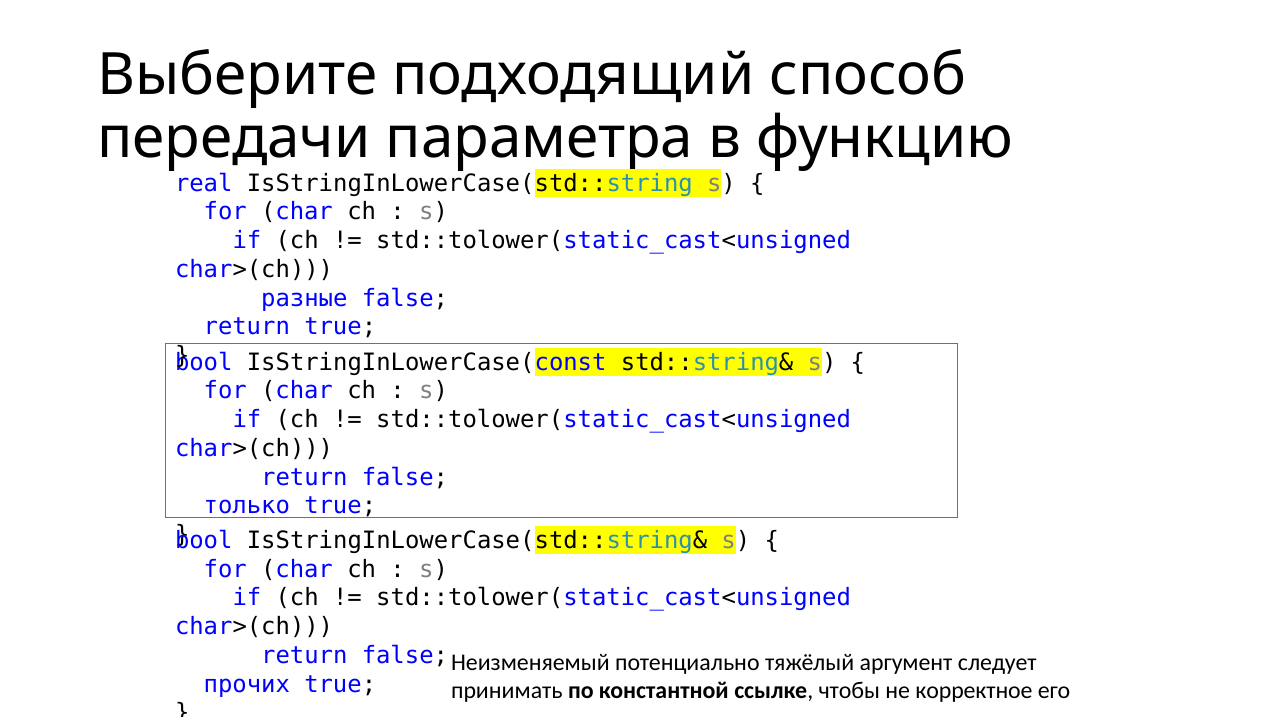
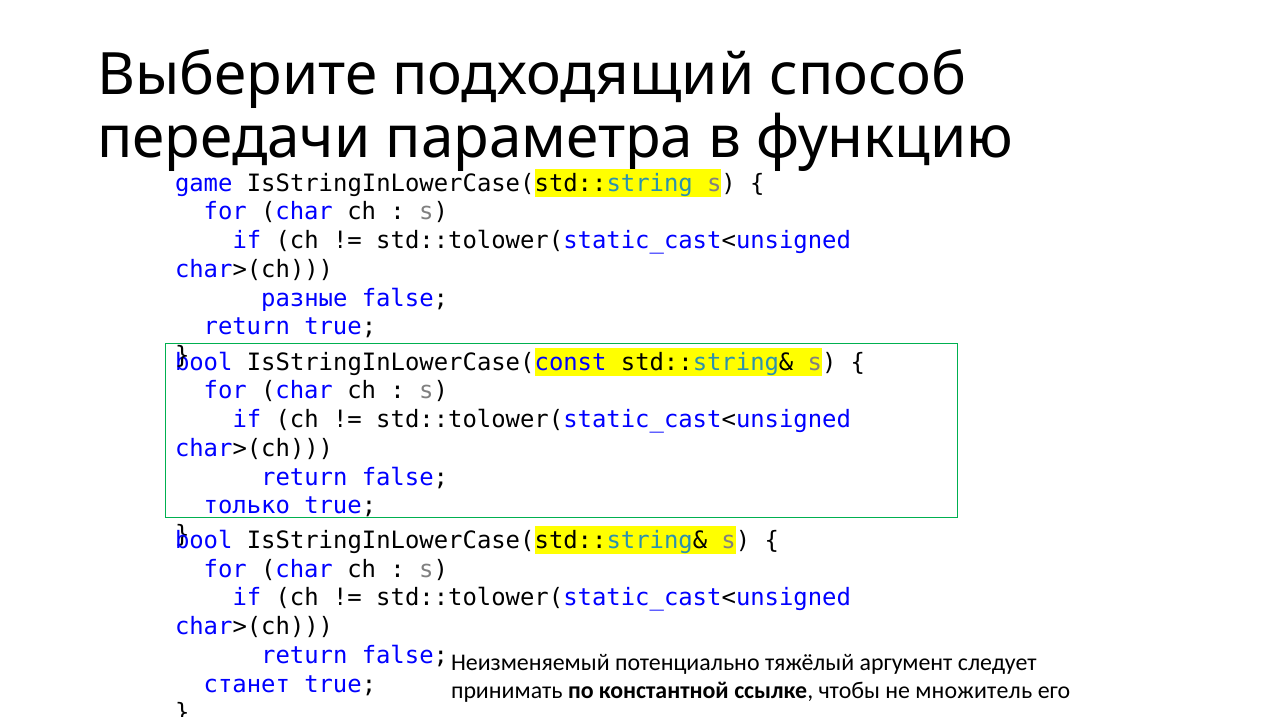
real: real -> game
прочих: прочих -> станет
корректное: корректное -> множитель
